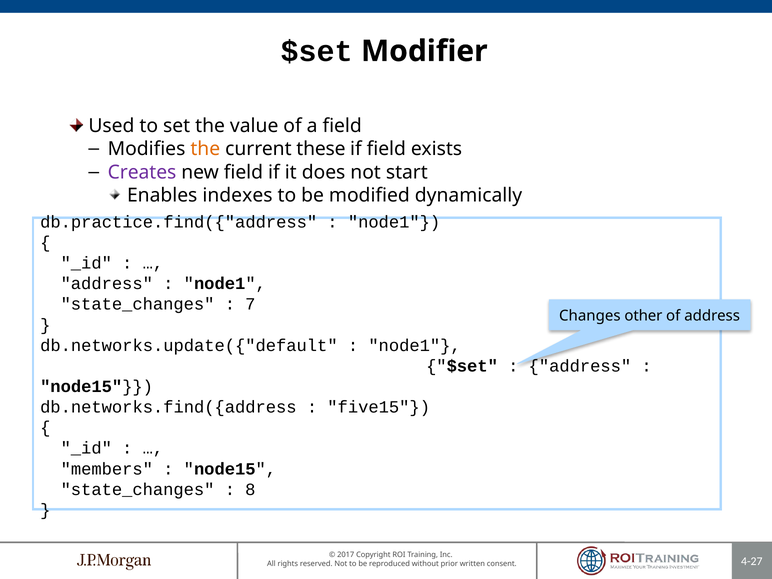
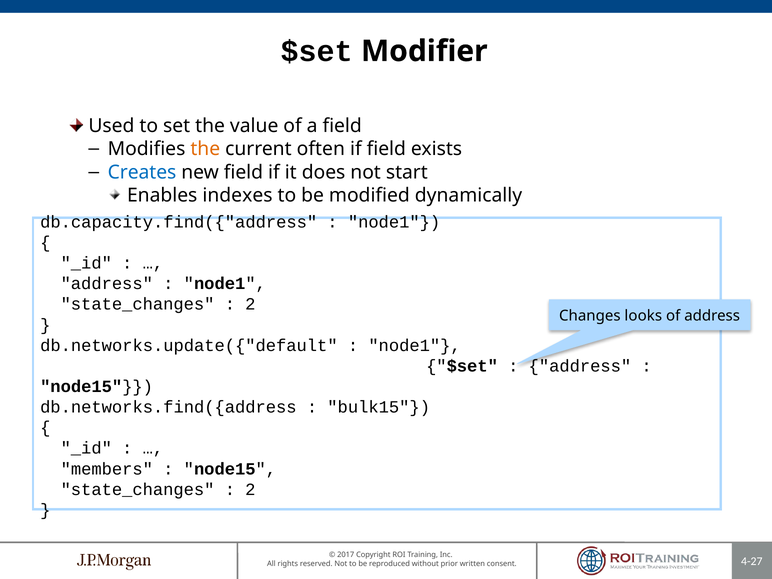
these: these -> often
Creates colour: purple -> blue
db.practice.find({"address: db.practice.find({"address -> db.capacity.find({"address
7 at (250, 304): 7 -> 2
other: other -> looks
five15: five15 -> bulk15
8 at (250, 489): 8 -> 2
